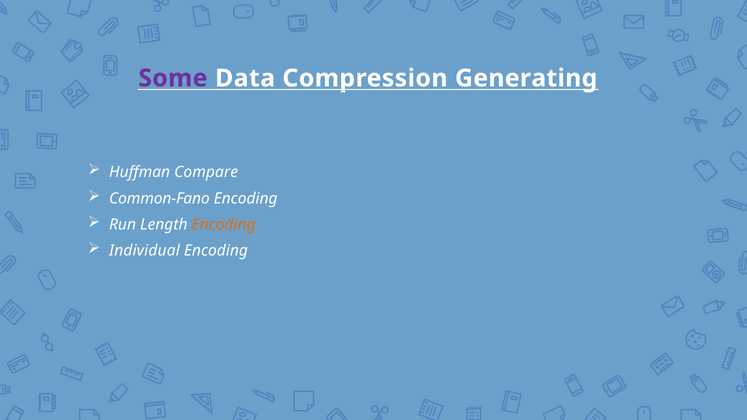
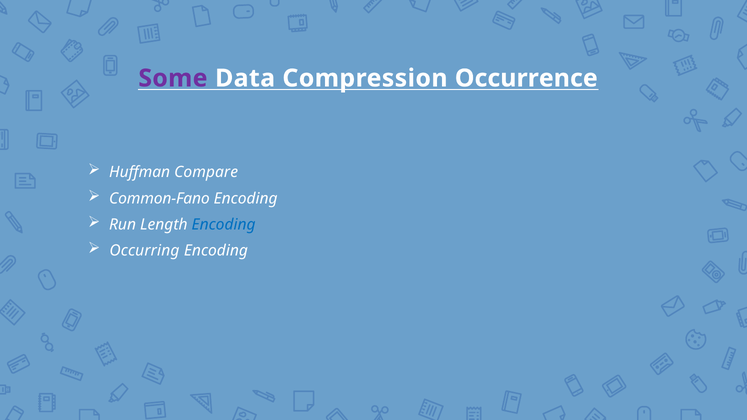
Generating: Generating -> Occurrence
Encoding at (224, 225) colour: orange -> blue
Individual: Individual -> Occurring
